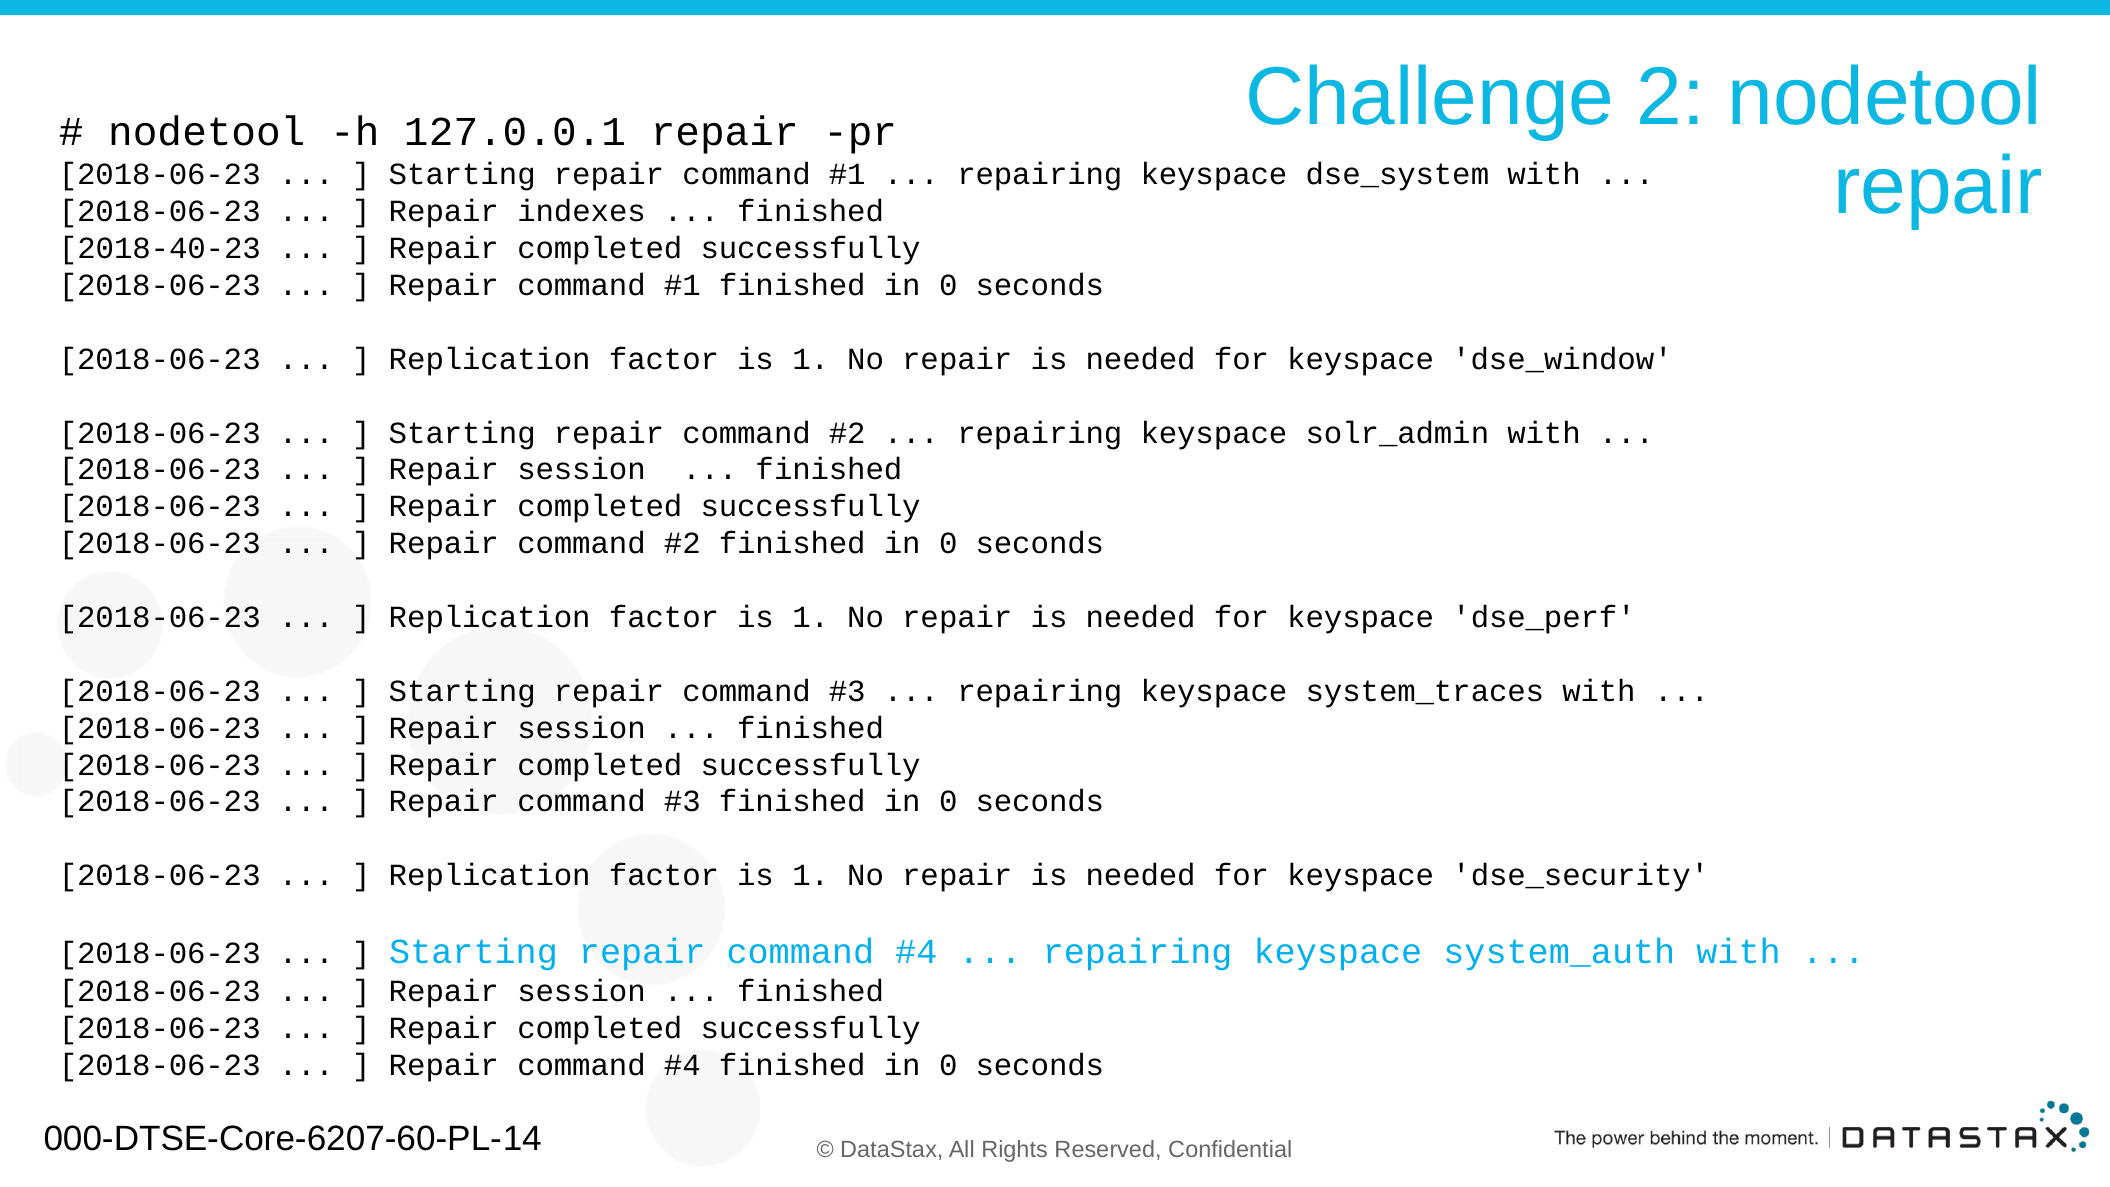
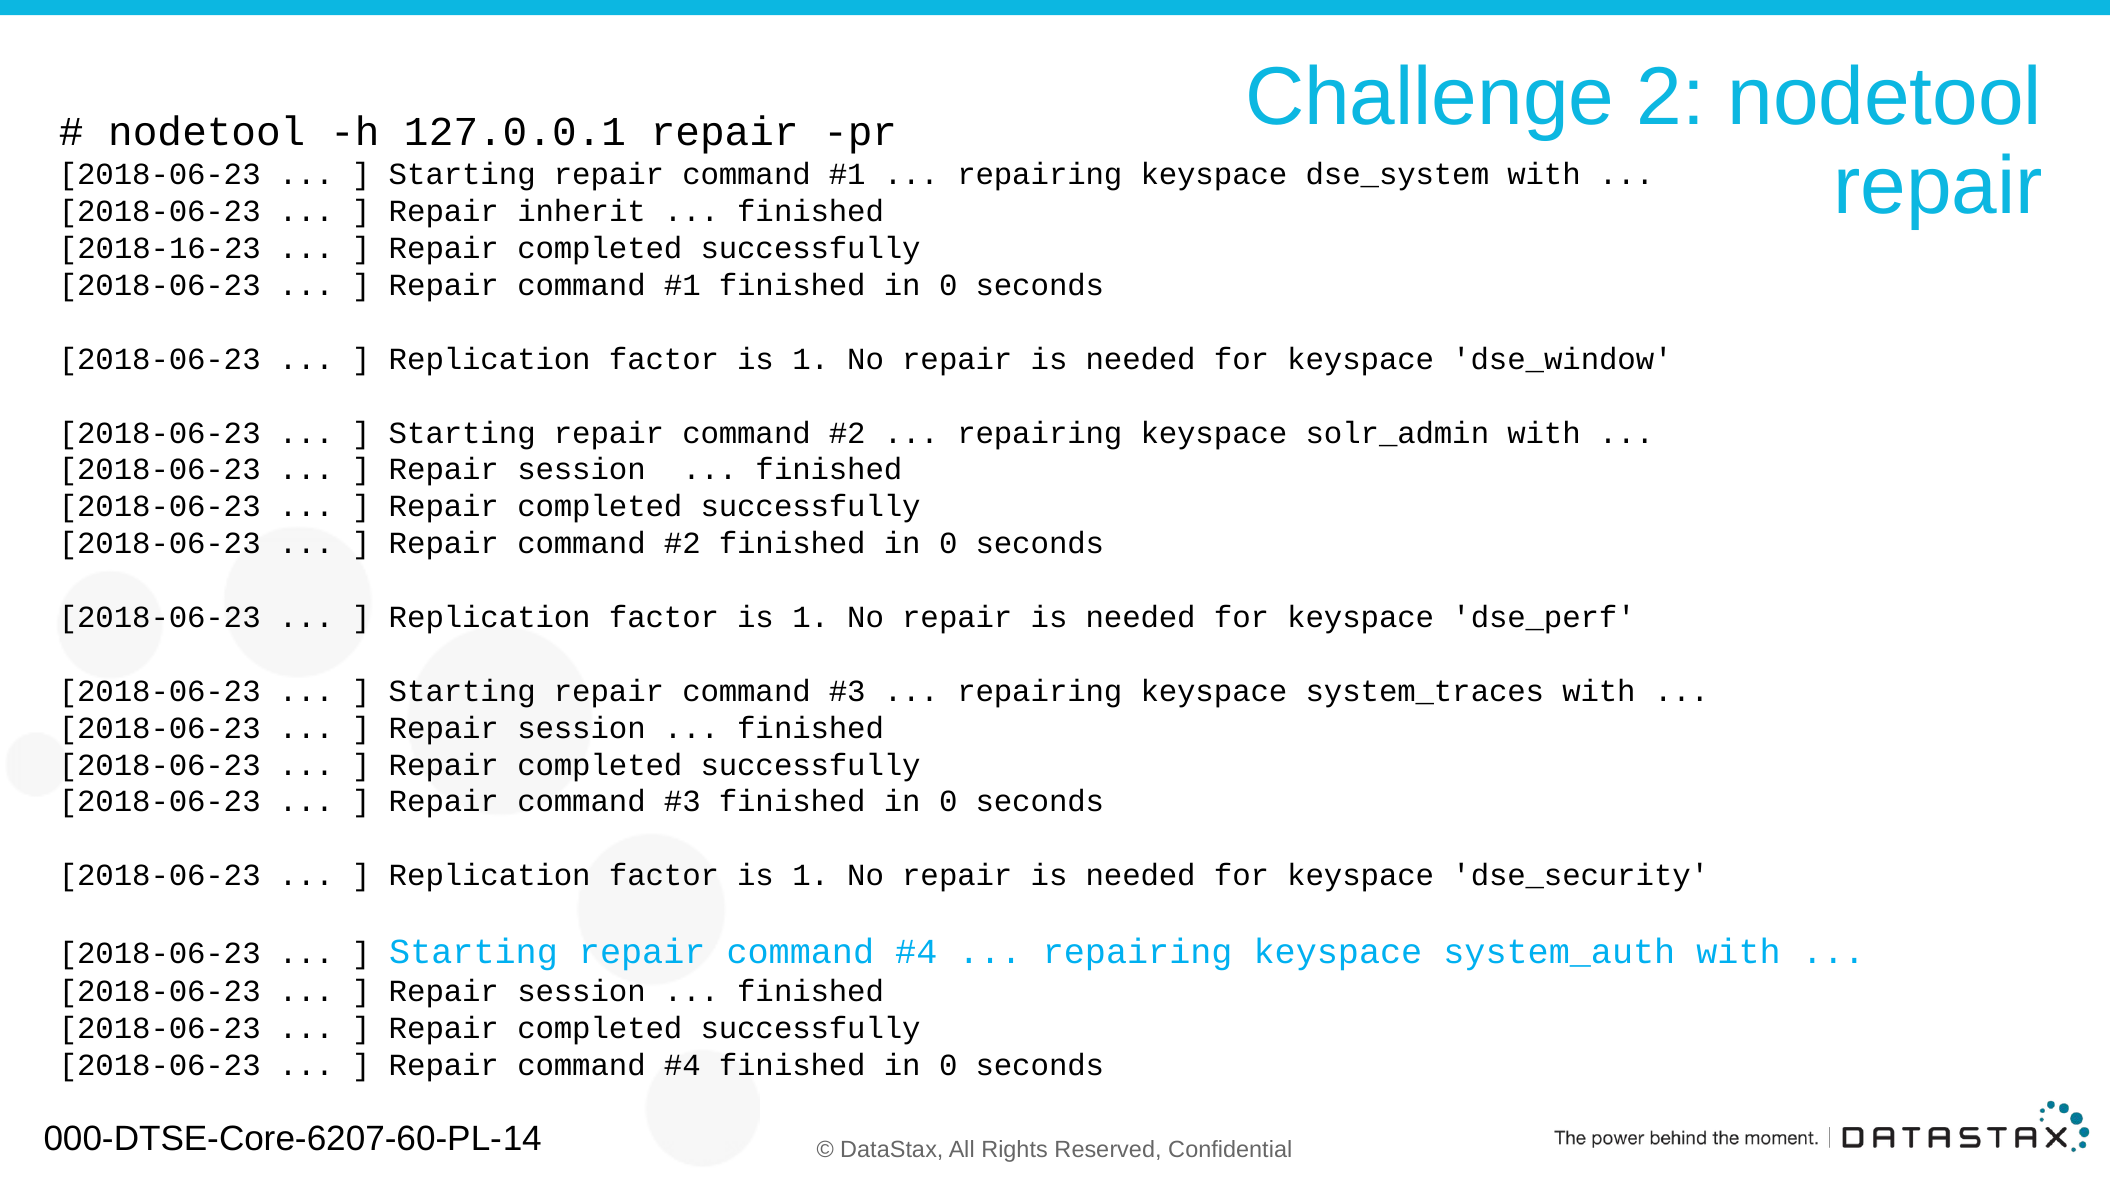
indexes: indexes -> inherit
2018-40-23: 2018-40-23 -> 2018-16-23
